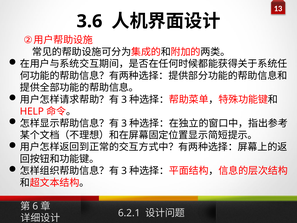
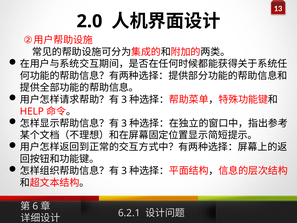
3.6: 3.6 -> 2.0
